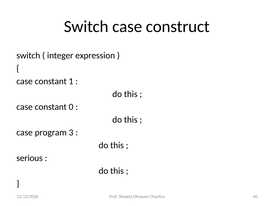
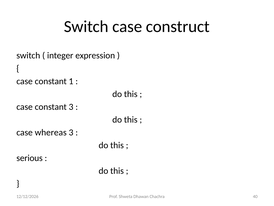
constant 0: 0 -> 3
program: program -> whereas
